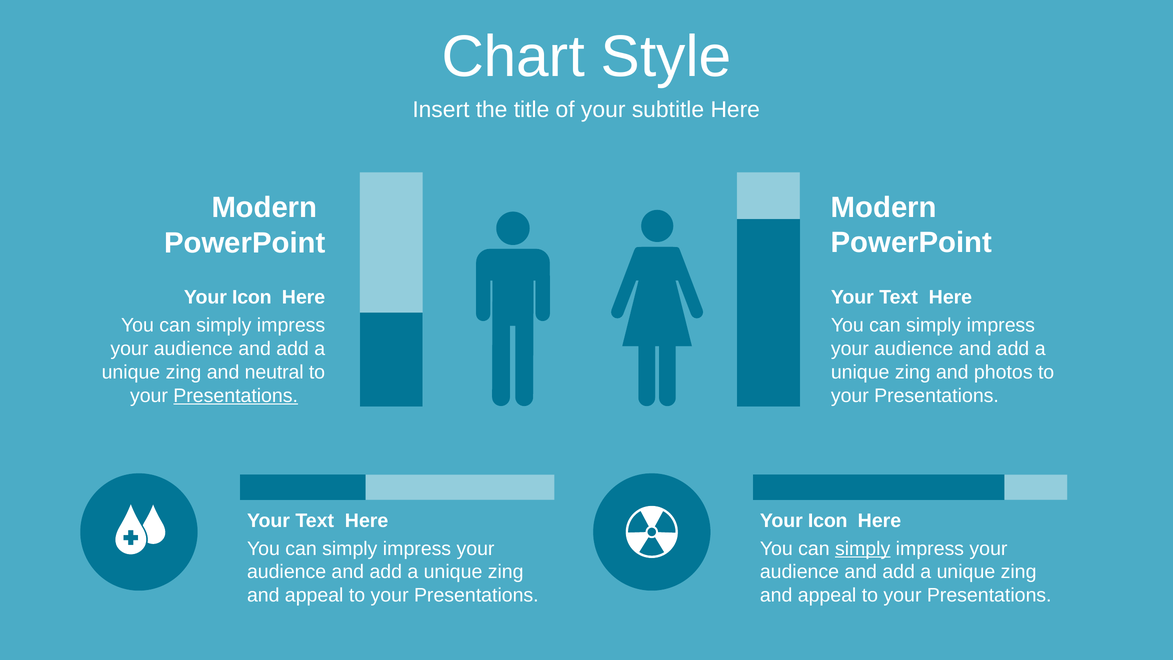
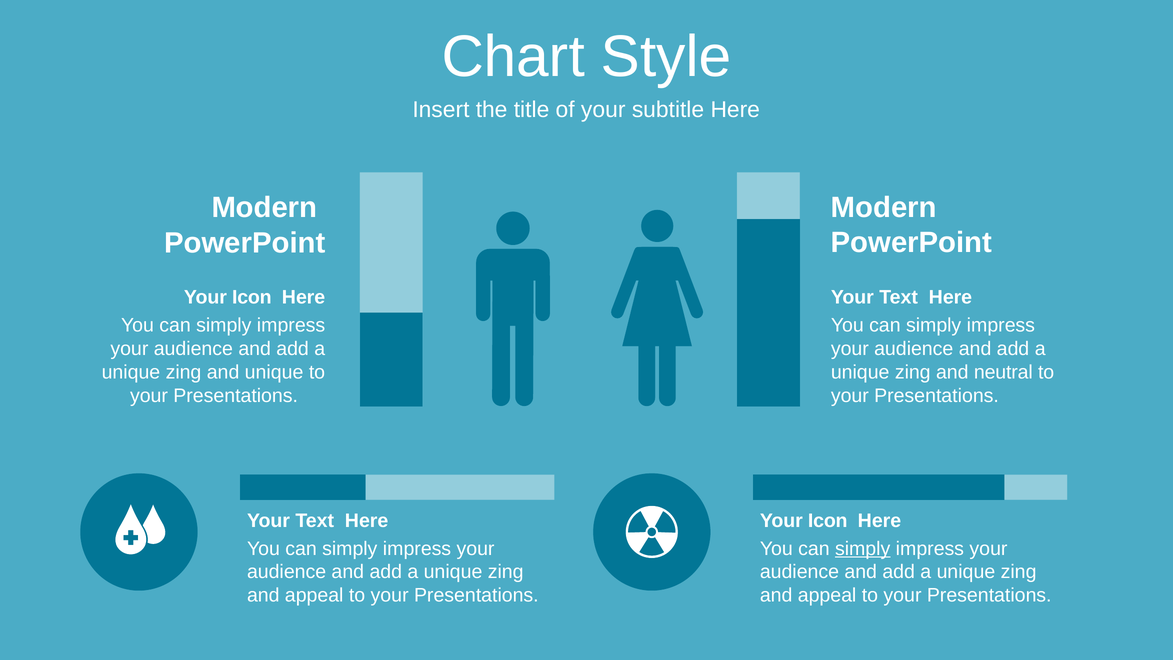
and neutral: neutral -> unique
photos: photos -> neutral
Presentations at (236, 396) underline: present -> none
